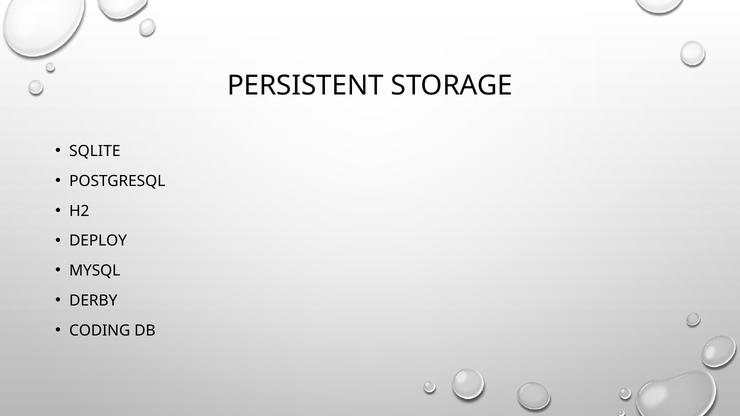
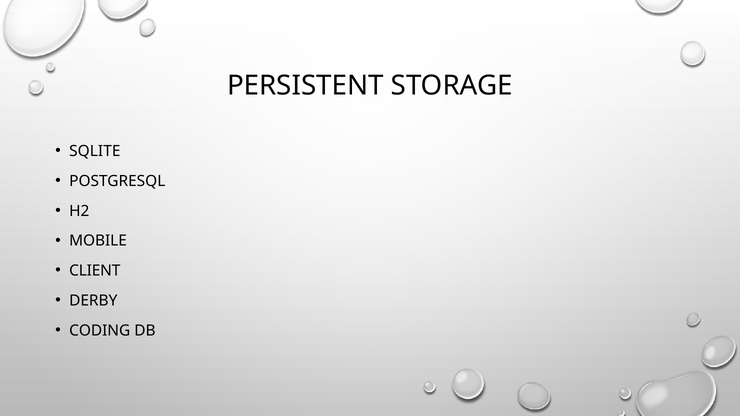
DEPLOY: DEPLOY -> MOBILE
MYSQL: MYSQL -> CLIENT
